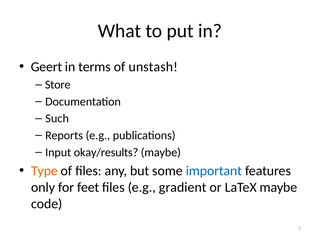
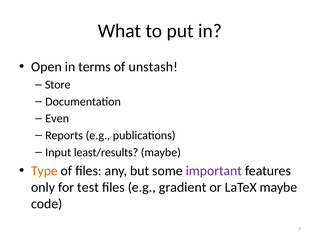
Geert: Geert -> Open
Such: Such -> Even
okay/results: okay/results -> least/results
important colour: blue -> purple
feet: feet -> test
